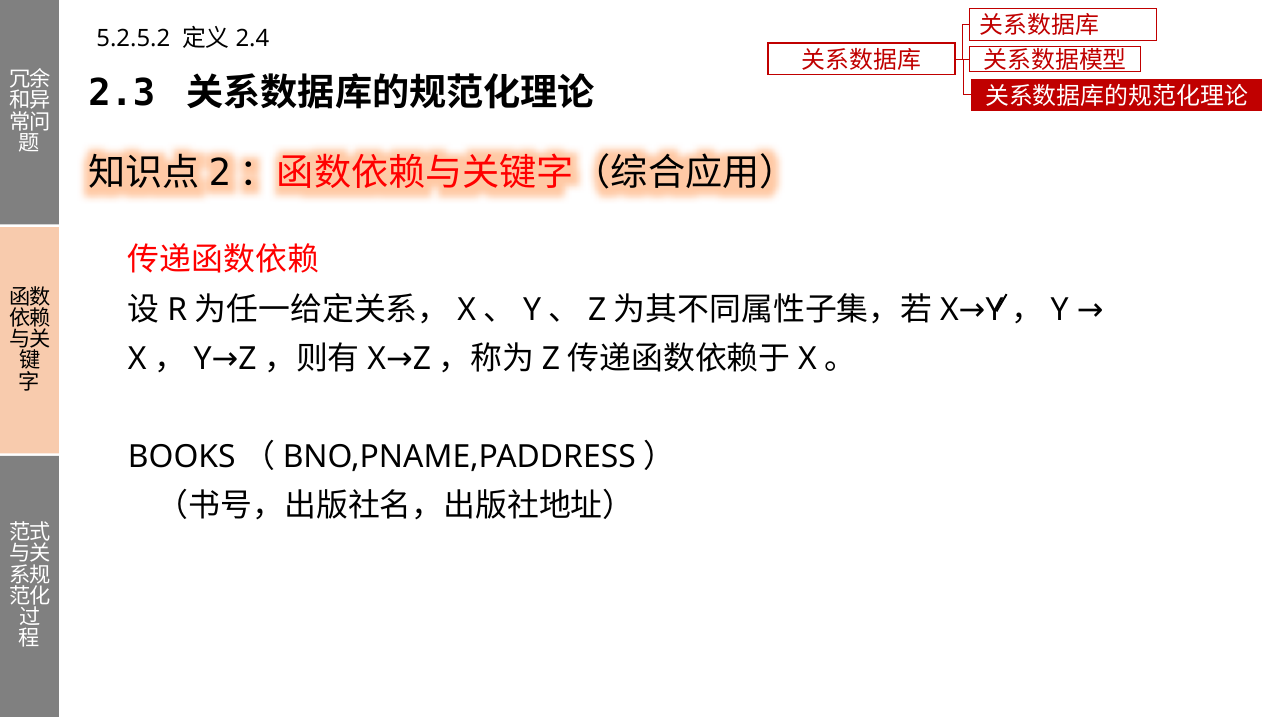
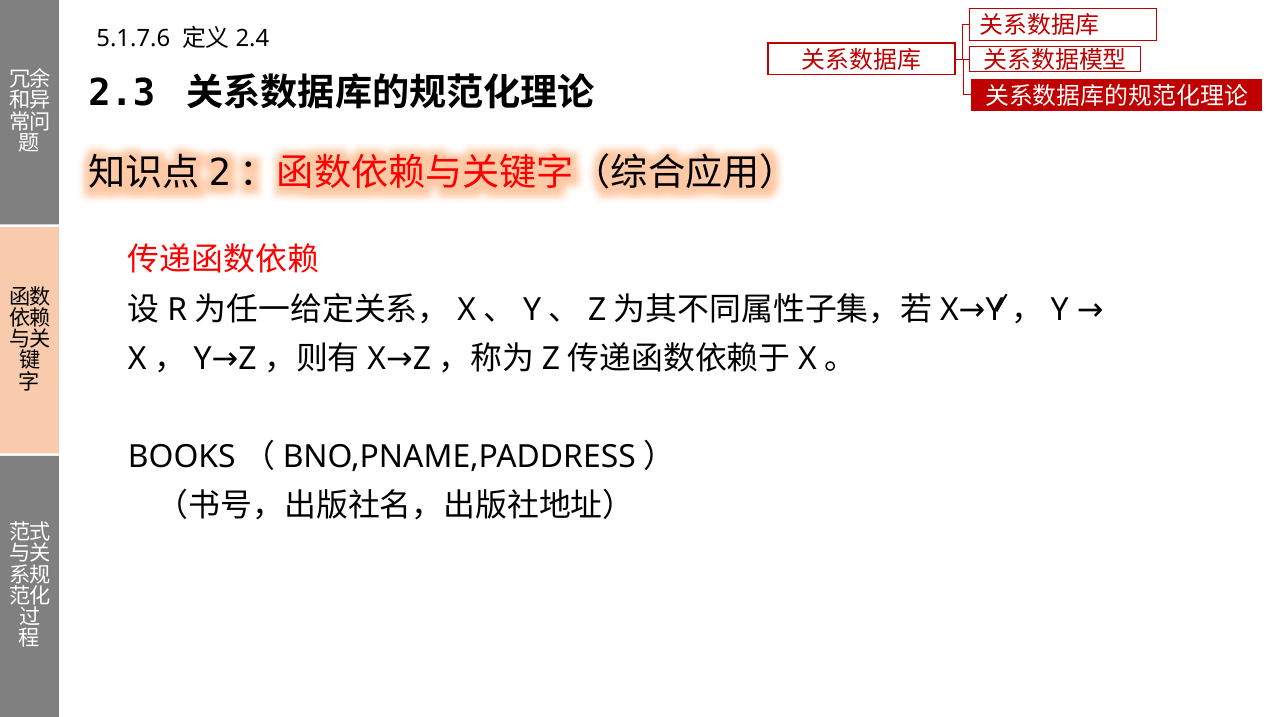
5.2.5.2: 5.2.5.2 -> 5.1.7.6
